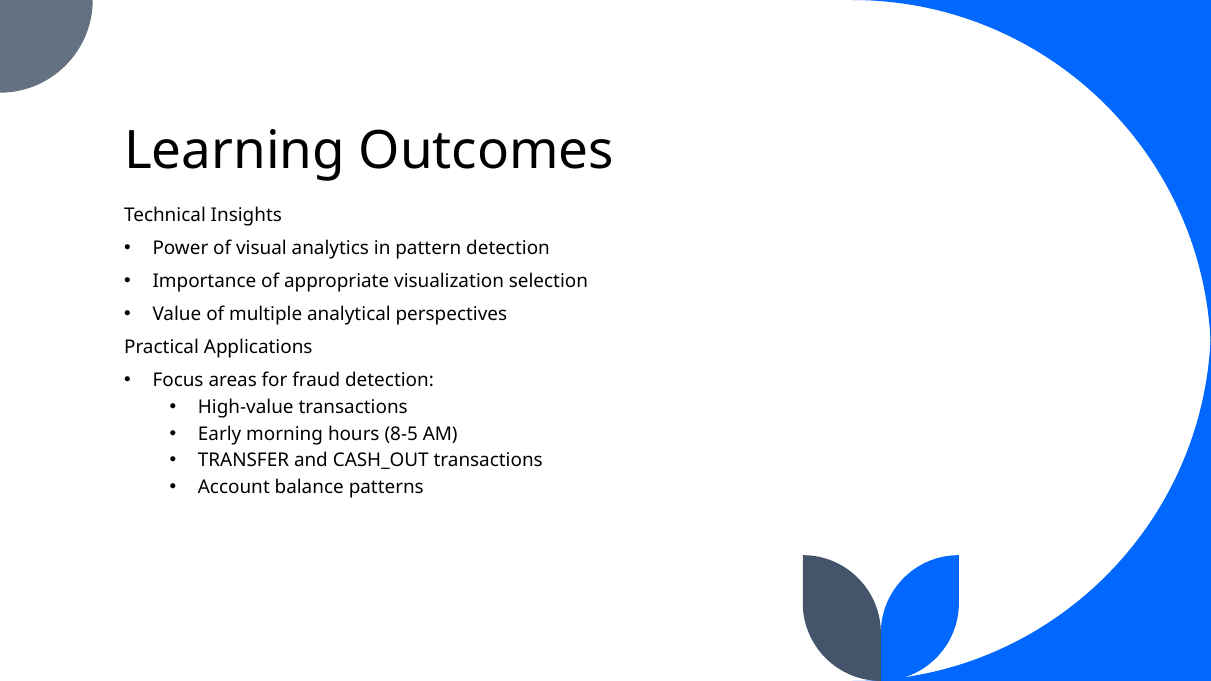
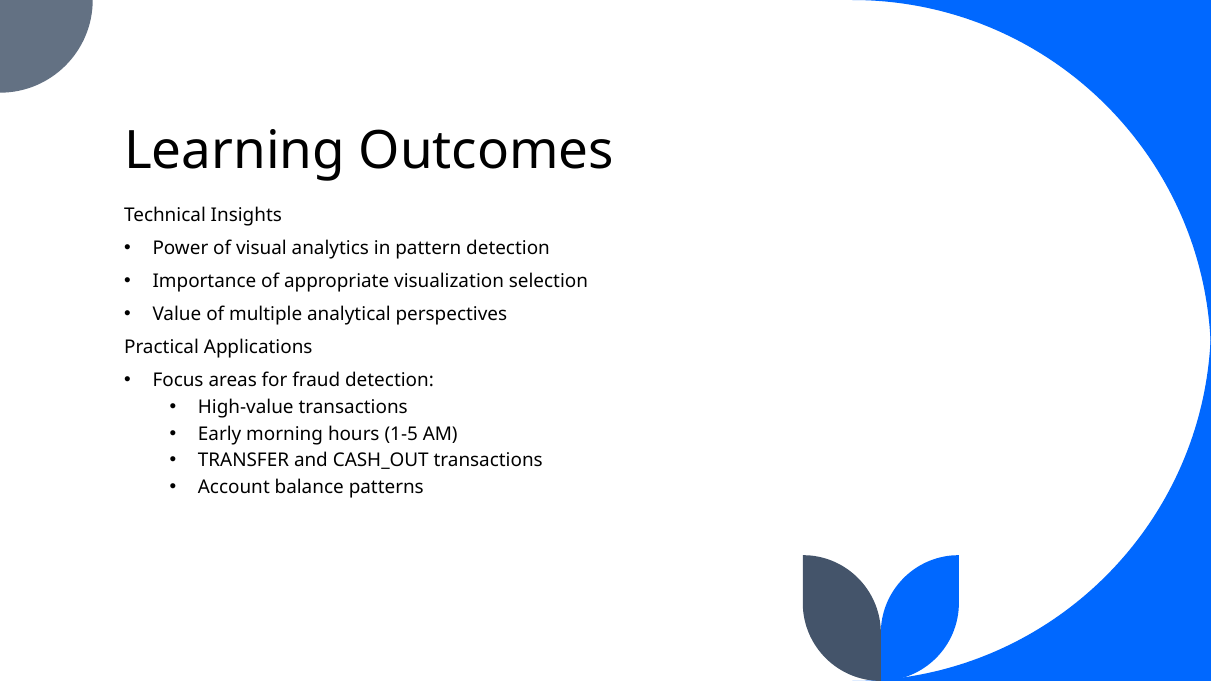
8-5: 8-5 -> 1-5
